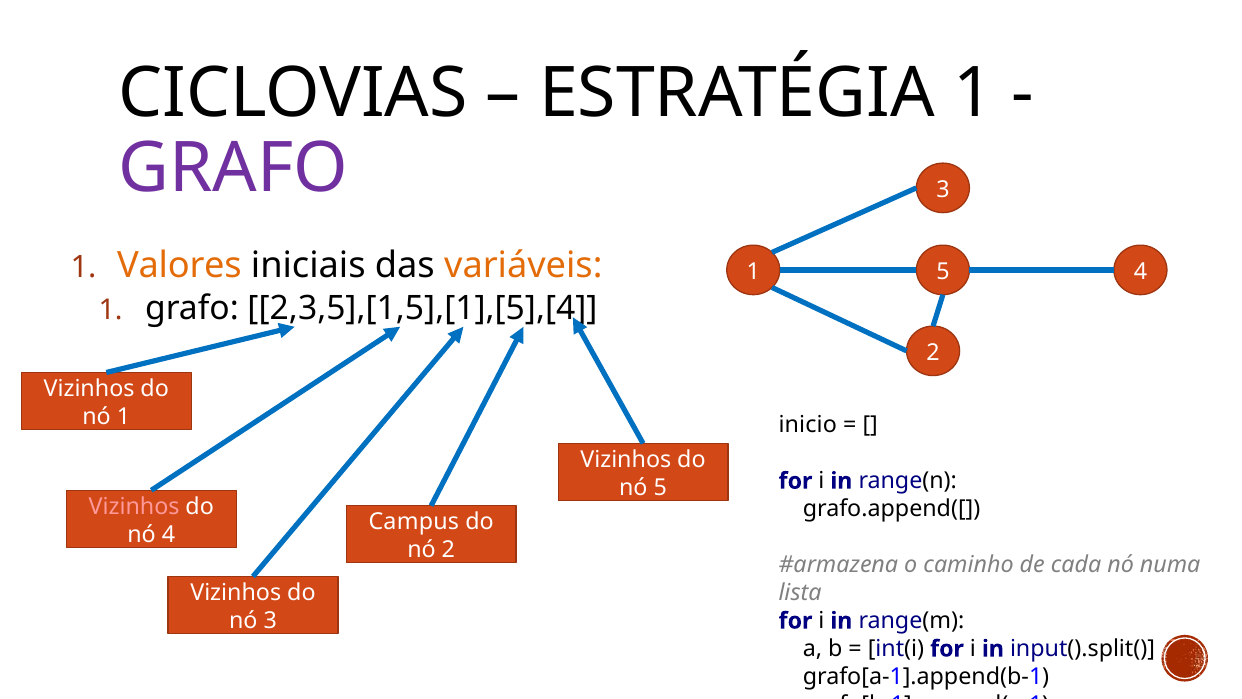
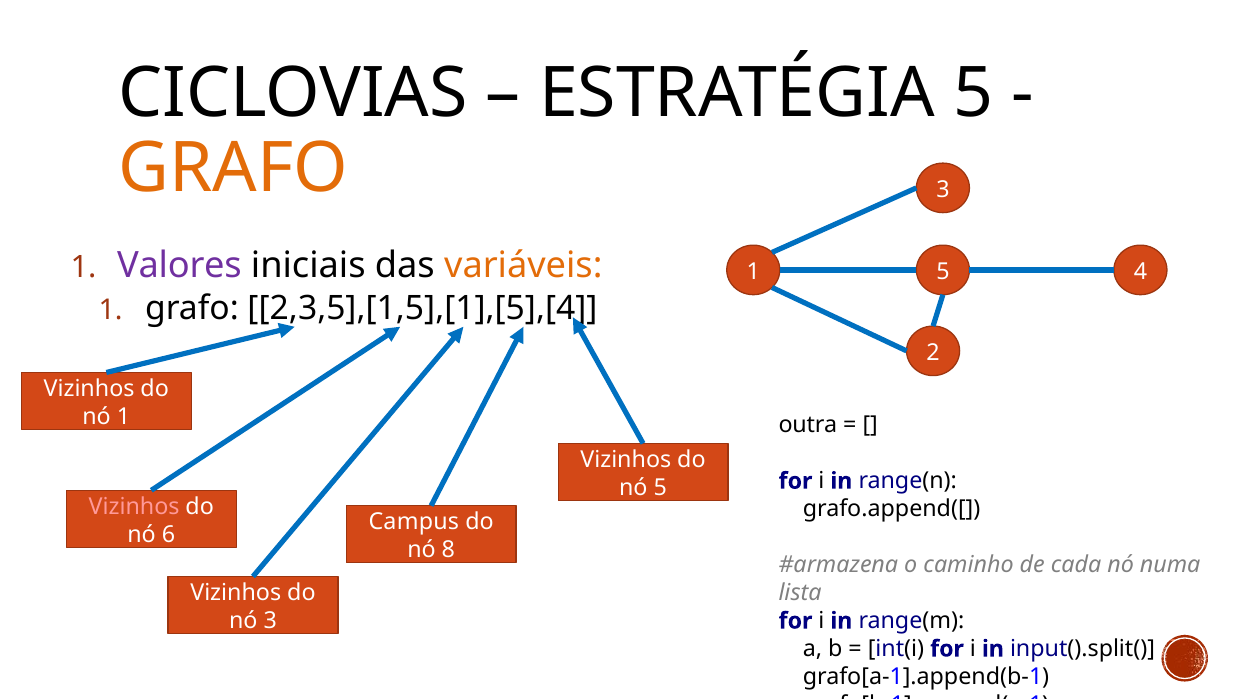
ESTRATÉGIA 1: 1 -> 5
GRAFO at (233, 169) colour: purple -> orange
Valores colour: orange -> purple
inicio: inicio -> outra
nó 4: 4 -> 6
nó 2: 2 -> 8
